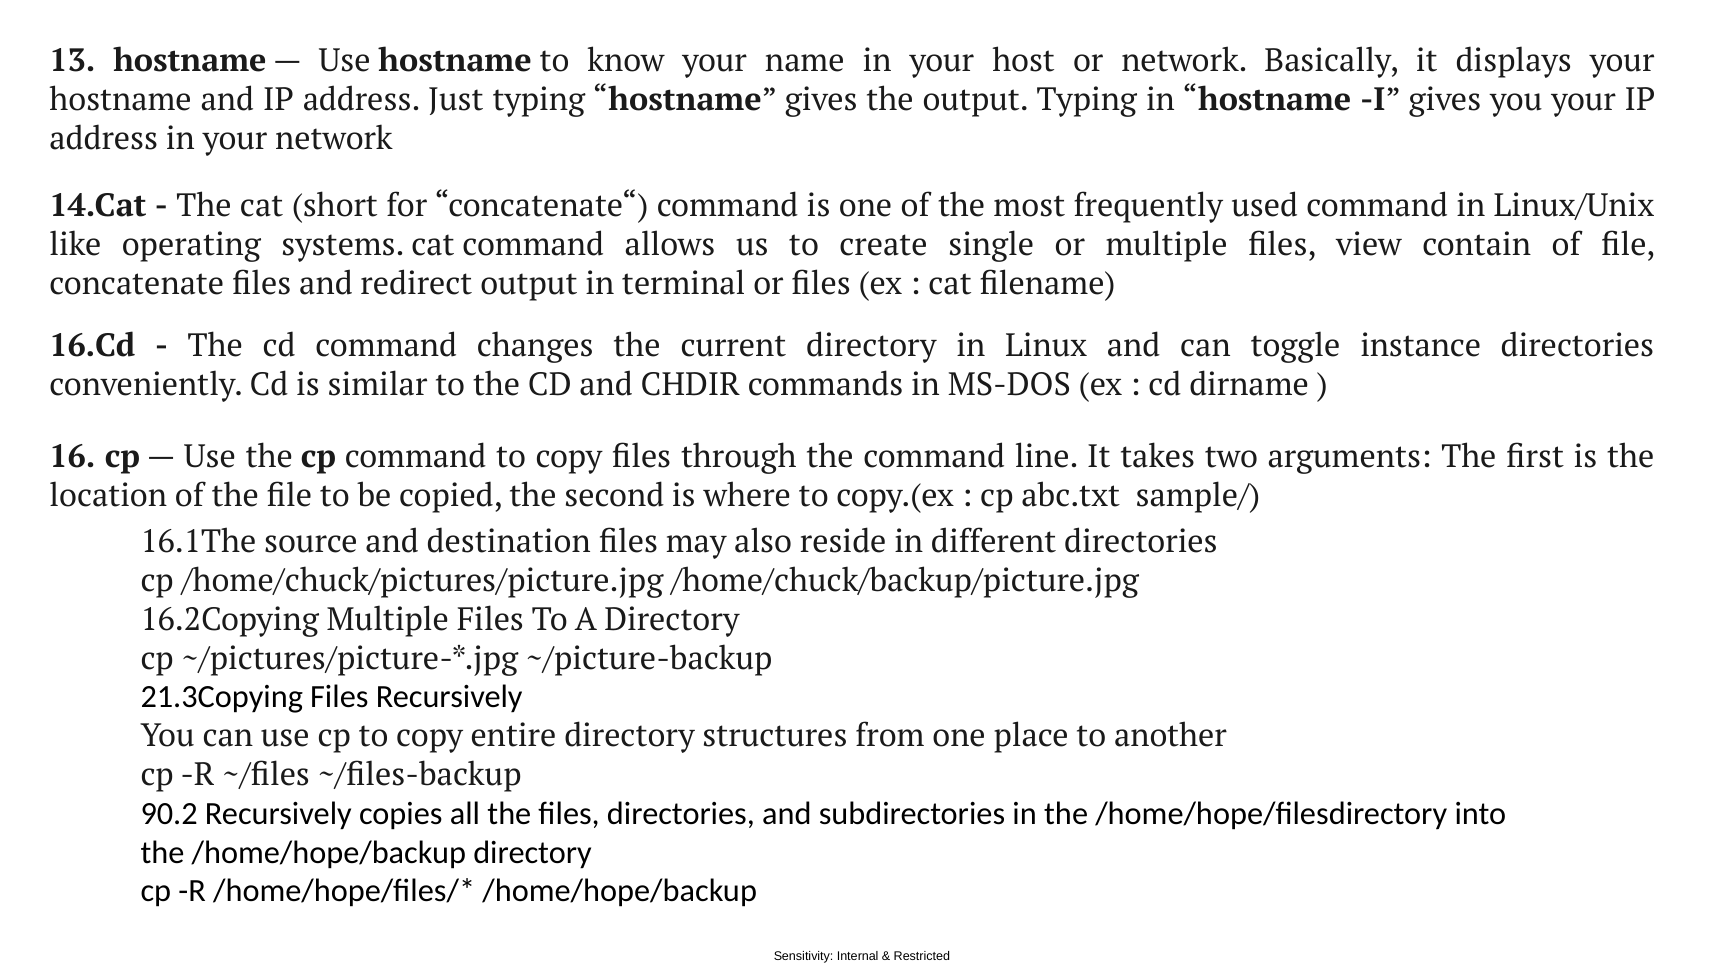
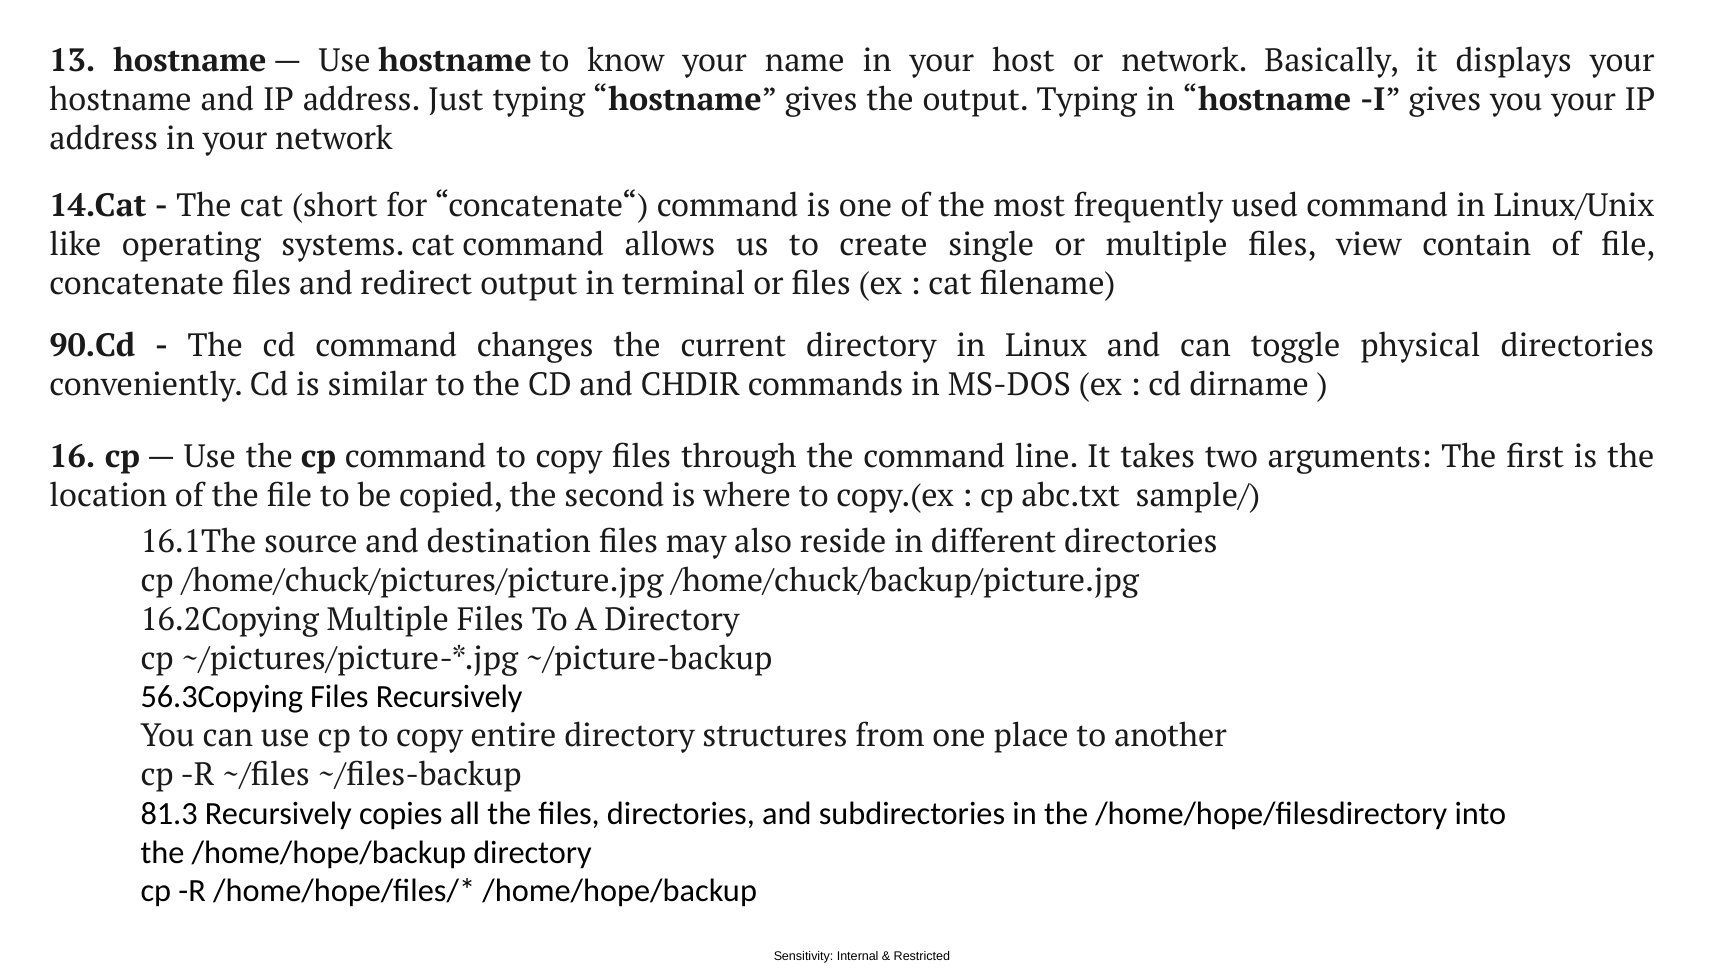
16.Cd: 16.Cd -> 90.Cd
instance: instance -> physical
21.3Copying: 21.3Copying -> 56.3Copying
90.2: 90.2 -> 81.3
